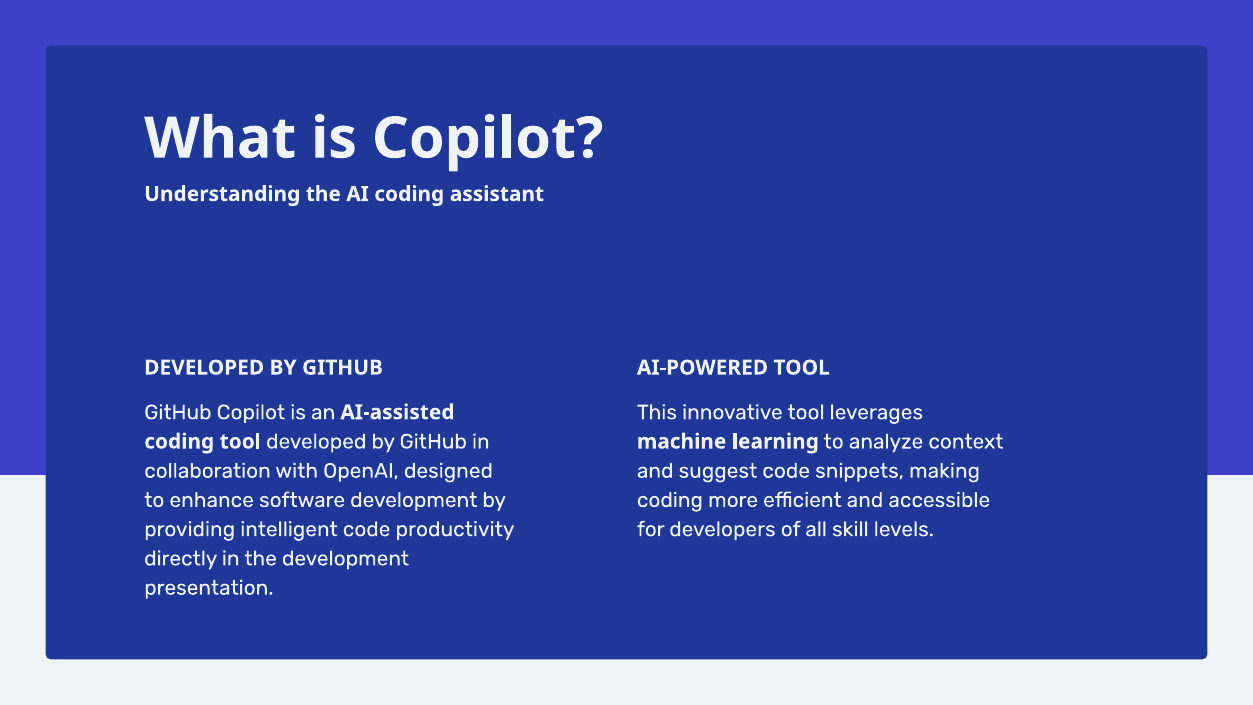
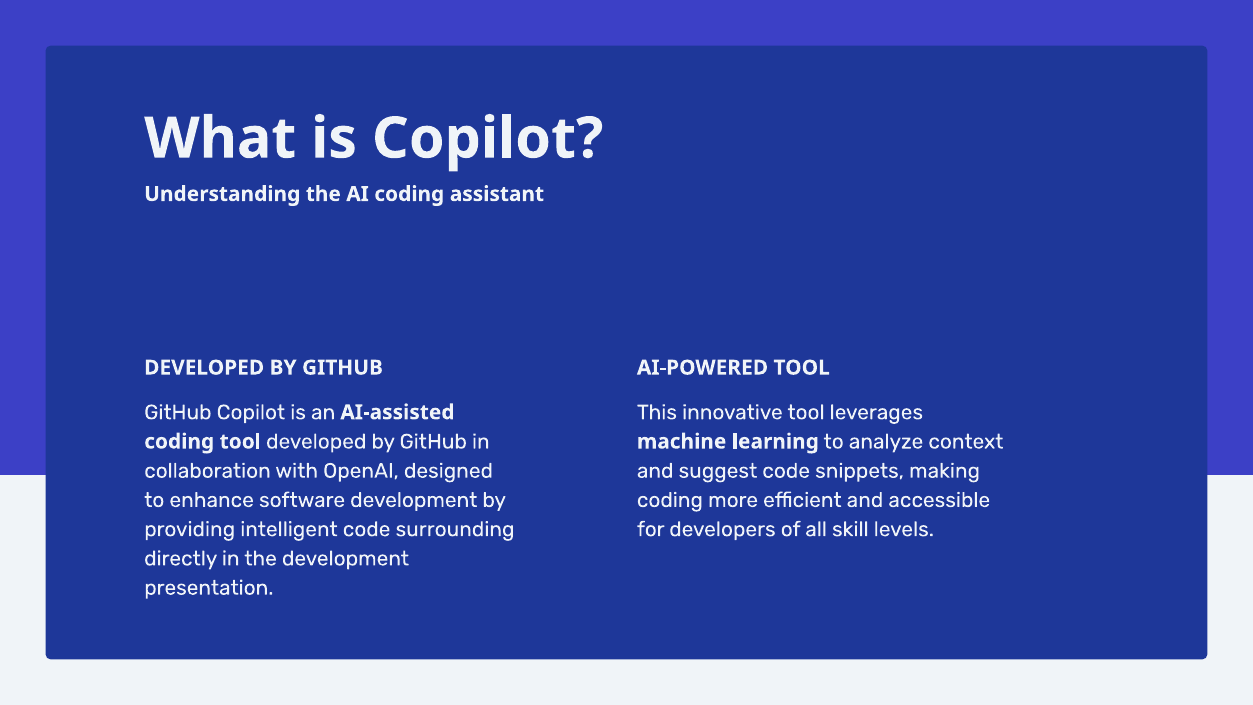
productivity: productivity -> surrounding
